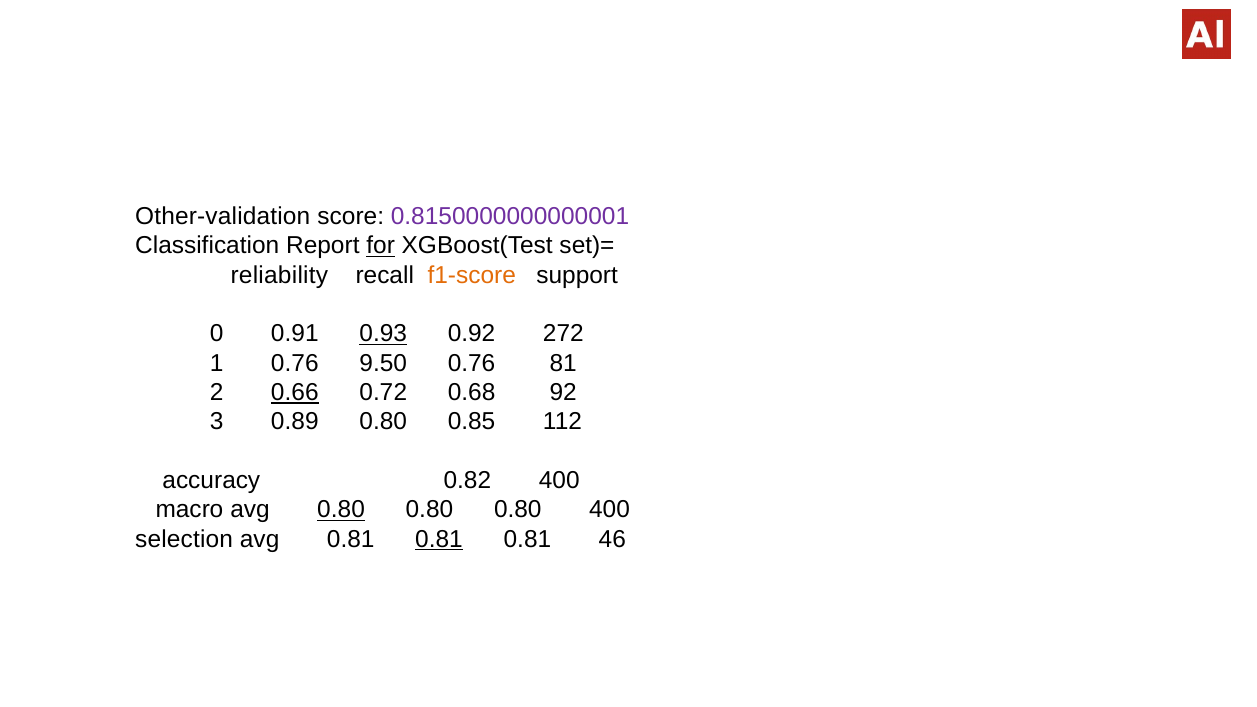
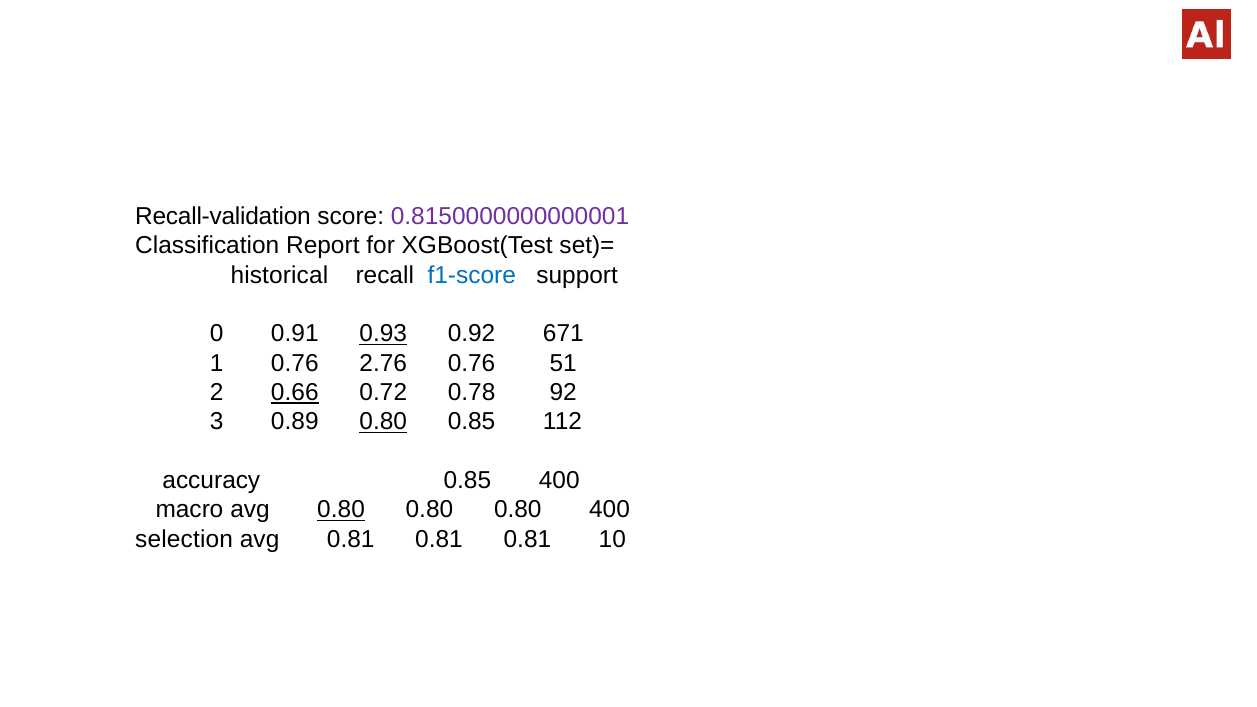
Other-validation: Other-validation -> Recall-validation
for underline: present -> none
reliability: reliability -> historical
f1-score colour: orange -> blue
272: 272 -> 671
9.50: 9.50 -> 2.76
81: 81 -> 51
0.68: 0.68 -> 0.78
0.80 at (383, 422) underline: none -> present
accuracy 0.82: 0.82 -> 0.85
0.81 at (439, 539) underline: present -> none
46: 46 -> 10
